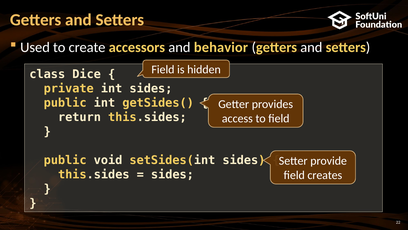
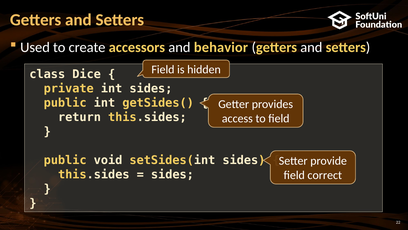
creates: creates -> correct
